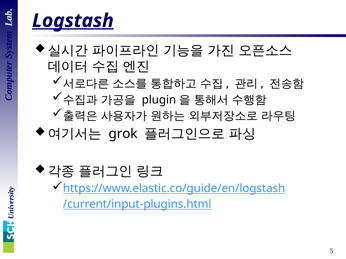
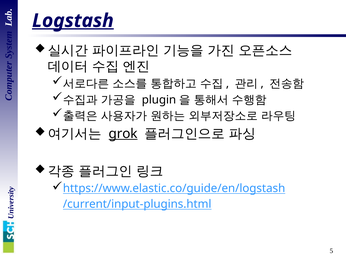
grok underline: none -> present
